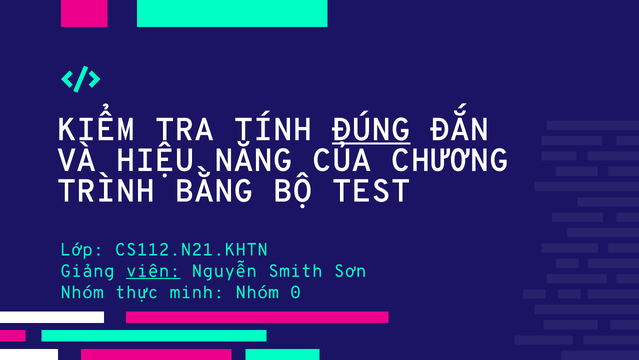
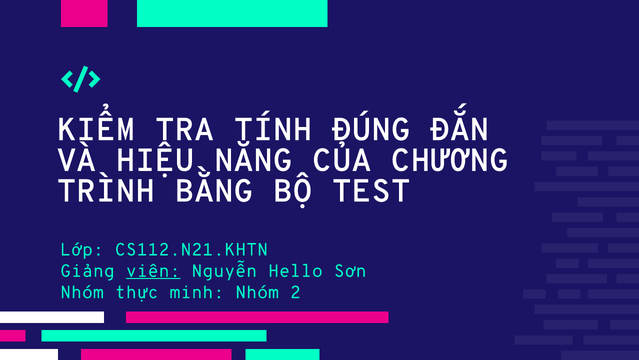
ĐÚNG underline: present -> none
Smith: Smith -> Hello
0: 0 -> 2
